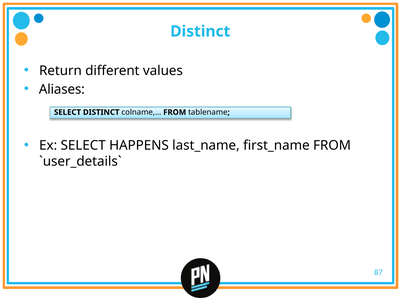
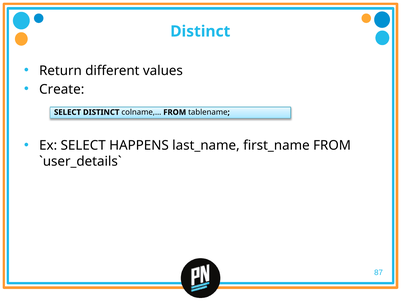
Aliases: Aliases -> Create
